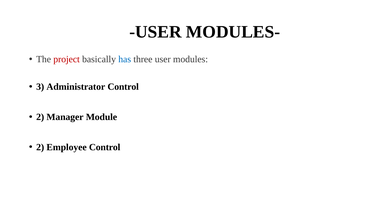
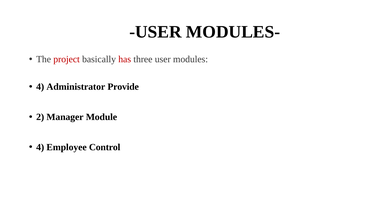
has colour: blue -> red
3 at (40, 87): 3 -> 4
Administrator Control: Control -> Provide
2 at (40, 147): 2 -> 4
